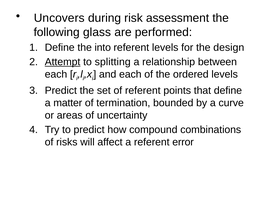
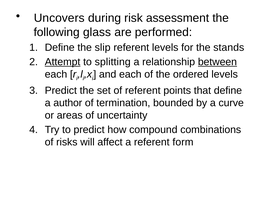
into: into -> slip
design: design -> stands
between underline: none -> present
matter: matter -> author
error: error -> form
